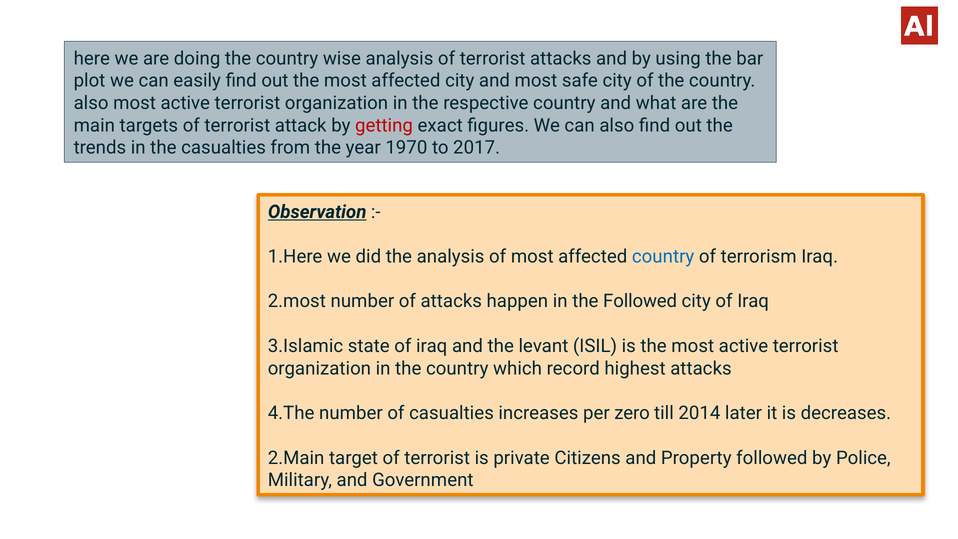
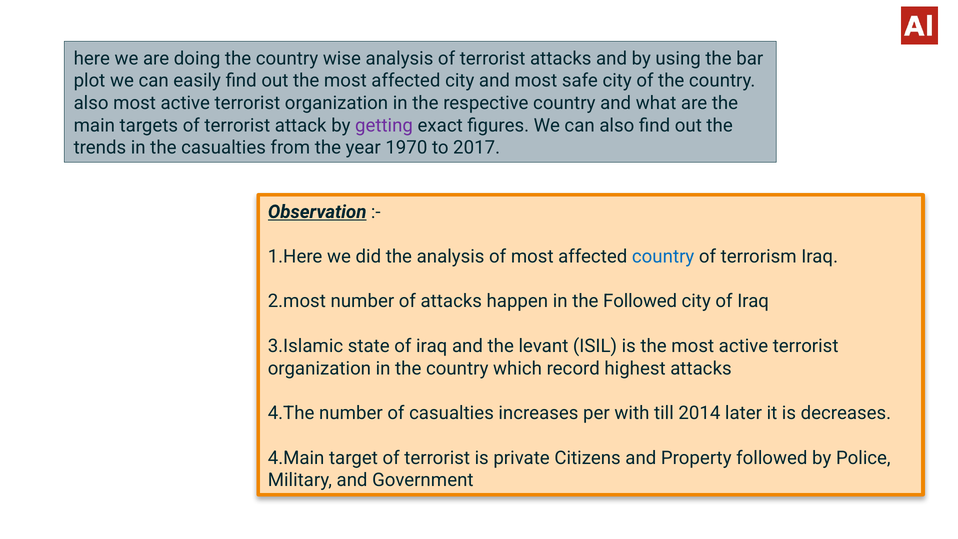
getting colour: red -> purple
zero: zero -> with
2.Main: 2.Main -> 4.Main
